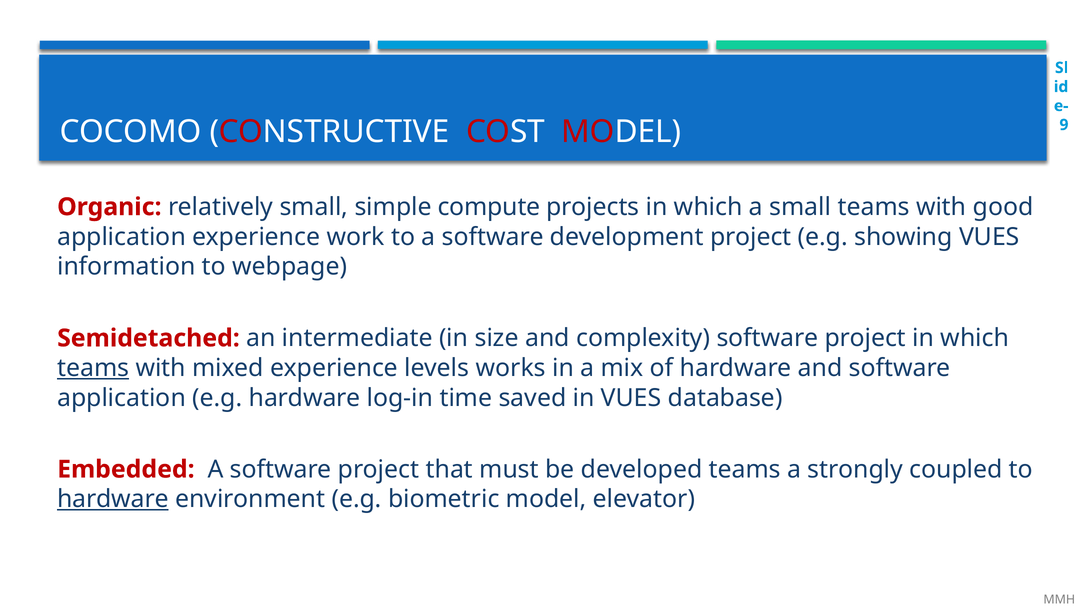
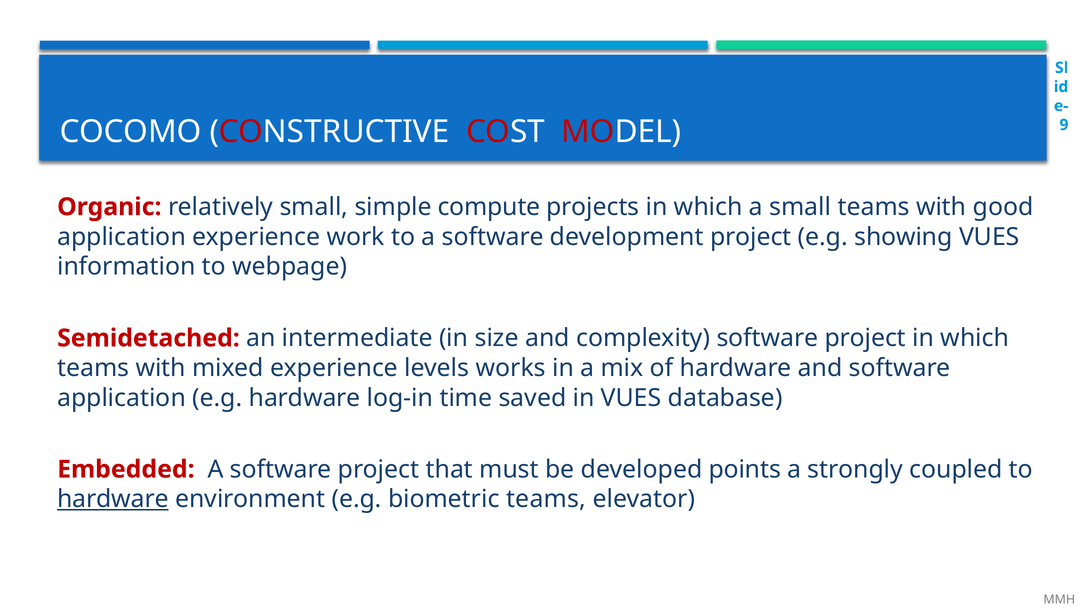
teams at (93, 368) underline: present -> none
developed teams: teams -> points
biometric model: model -> teams
